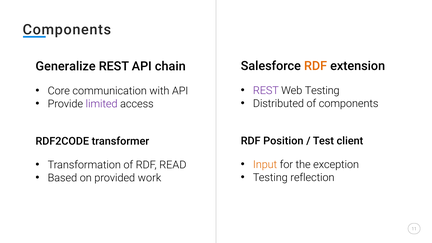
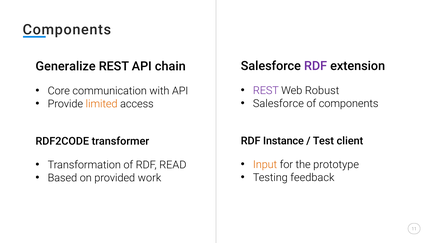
RDF at (316, 66) colour: orange -> purple
Web Testing: Testing -> Robust
Distributed at (278, 104): Distributed -> Salesforce
limited colour: purple -> orange
Position: Position -> Instance
exception: exception -> prototype
reflection: reflection -> feedback
